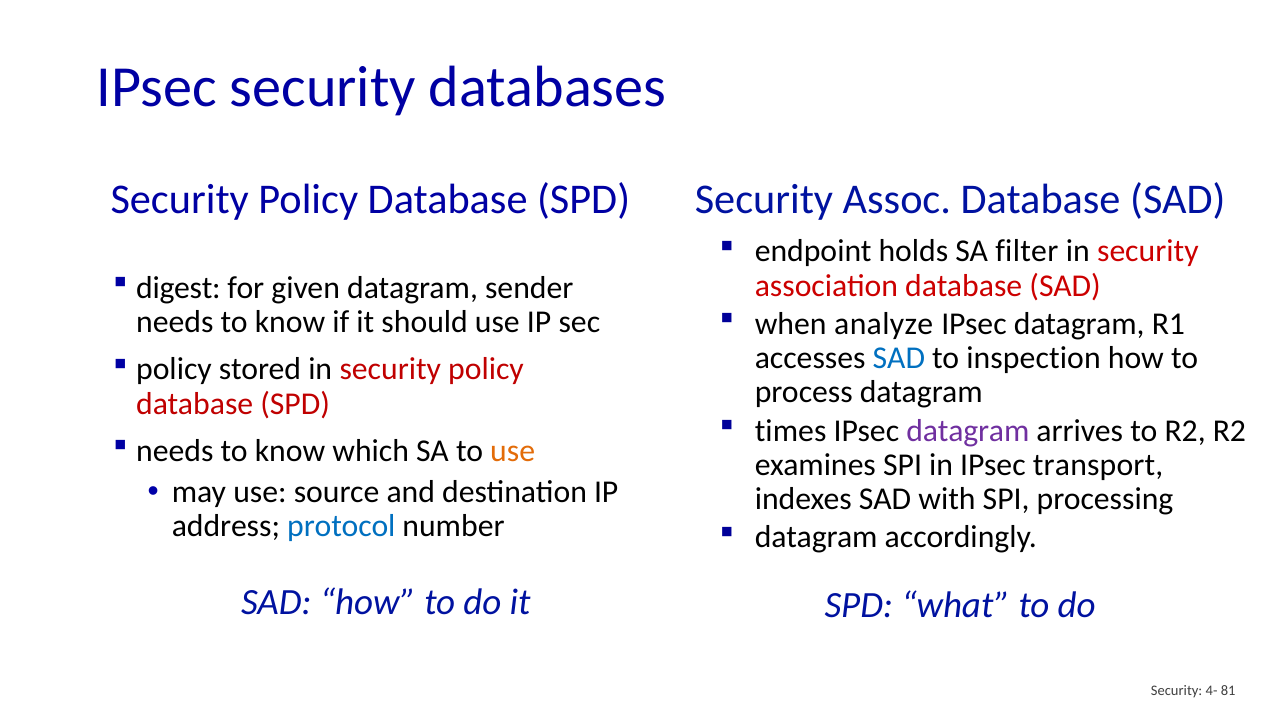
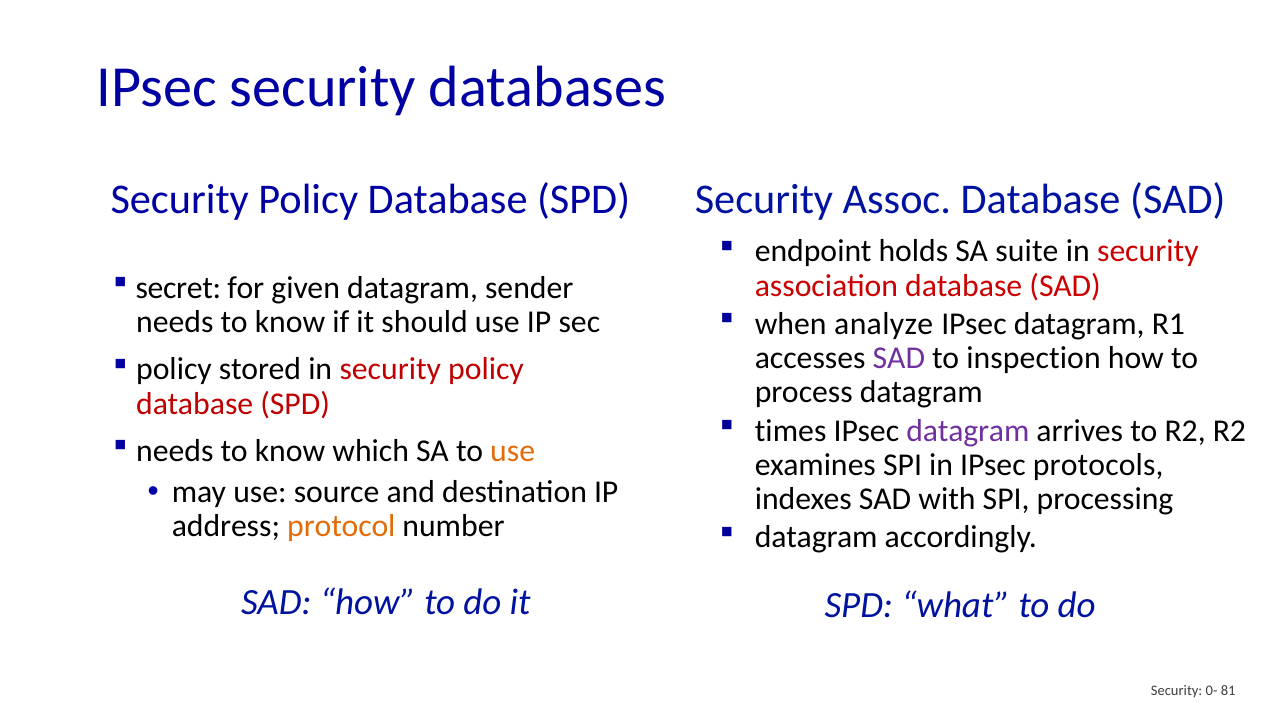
filter: filter -> suite
digest: digest -> secret
SAD at (899, 358) colour: blue -> purple
transport: transport -> protocols
protocol colour: blue -> orange
4-: 4- -> 0-
